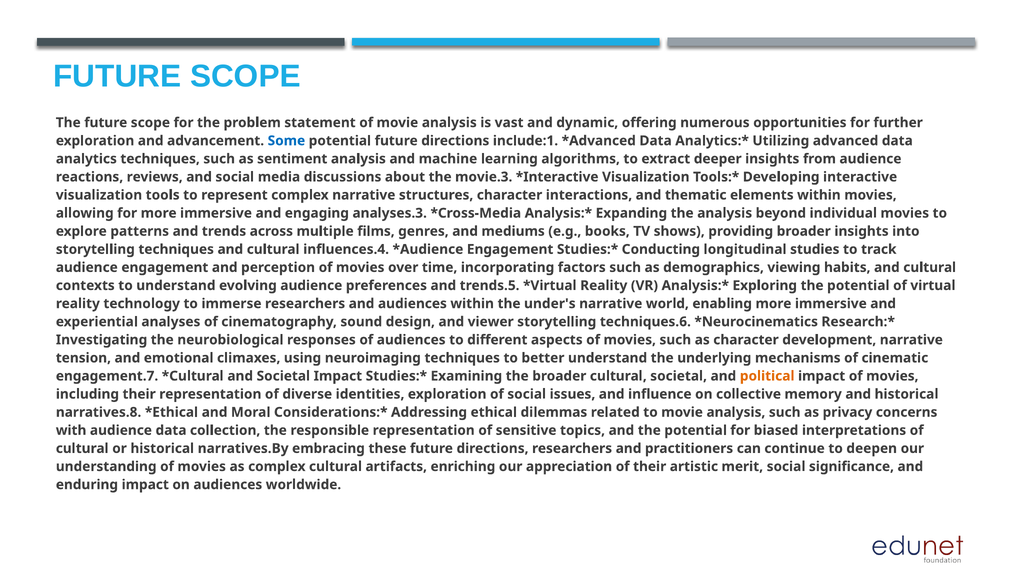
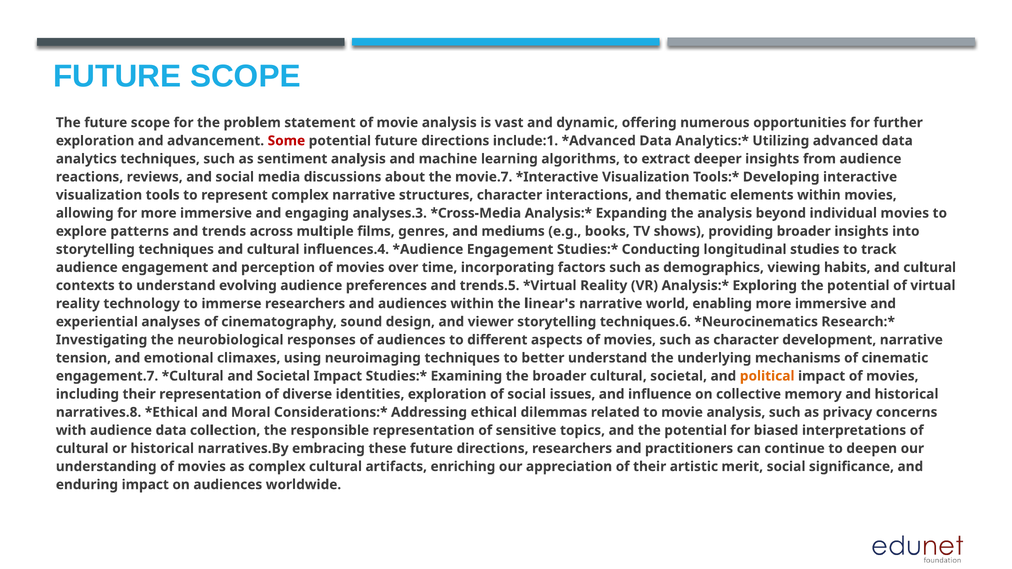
Some colour: blue -> red
movie.3: movie.3 -> movie.7
under's: under's -> linear's
